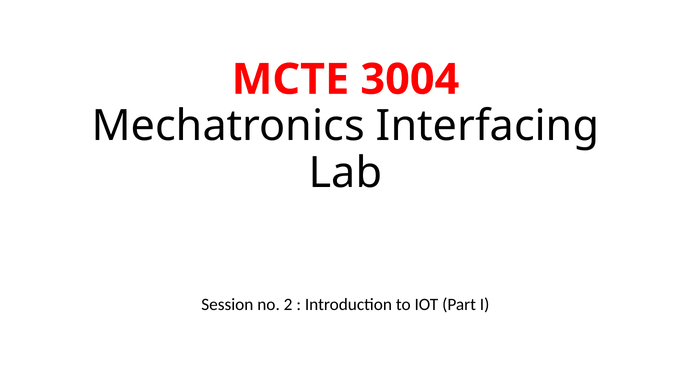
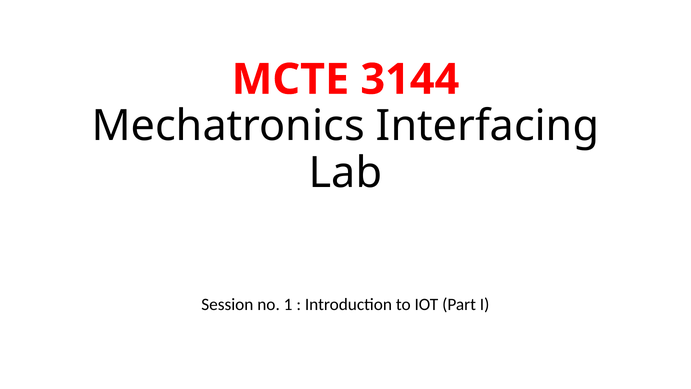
3004: 3004 -> 3144
2: 2 -> 1
